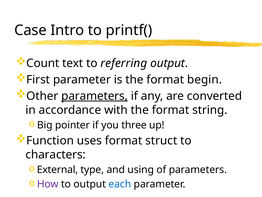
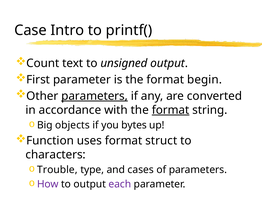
referring: referring -> unsigned
format at (171, 110) underline: none -> present
pointer: pointer -> objects
three: three -> bytes
External: External -> Trouble
using: using -> cases
each colour: blue -> purple
